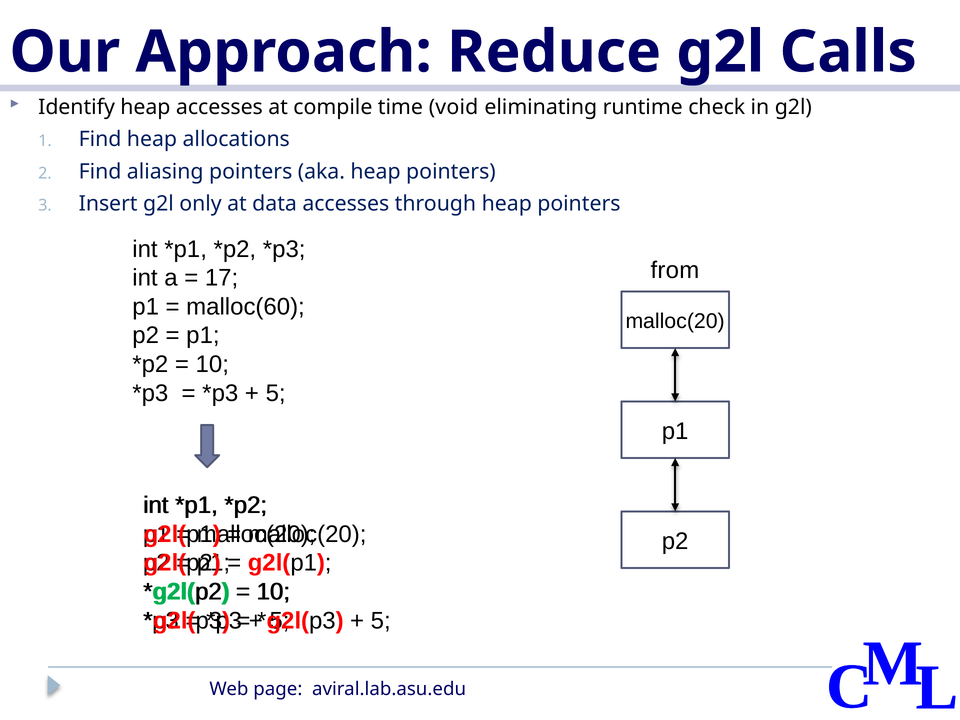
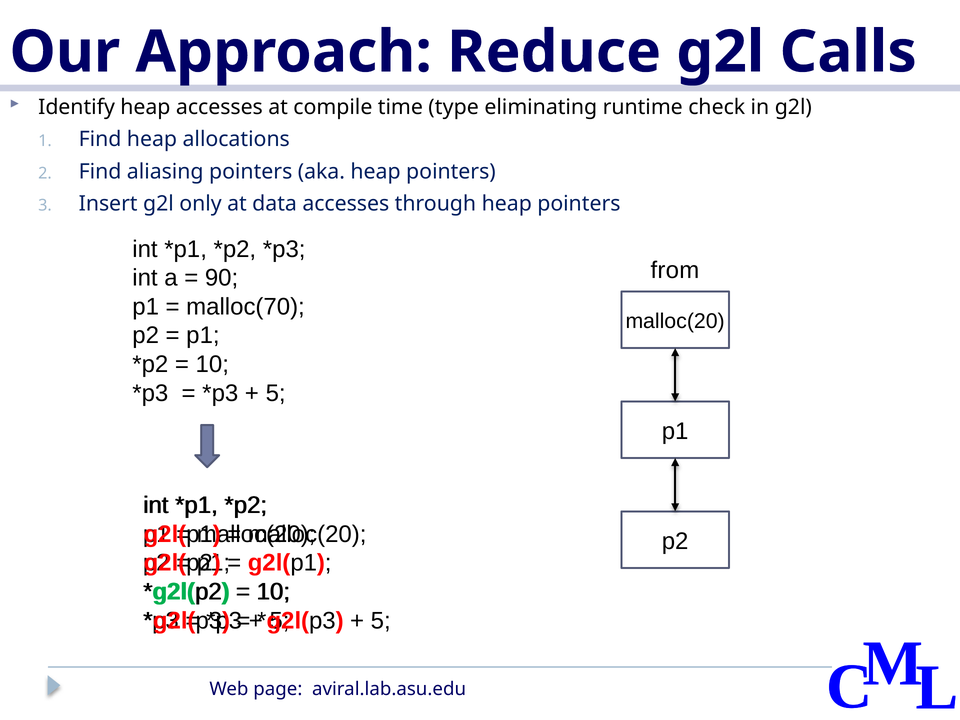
void: void -> type
17: 17 -> 90
malloc(60: malloc(60 -> malloc(70
